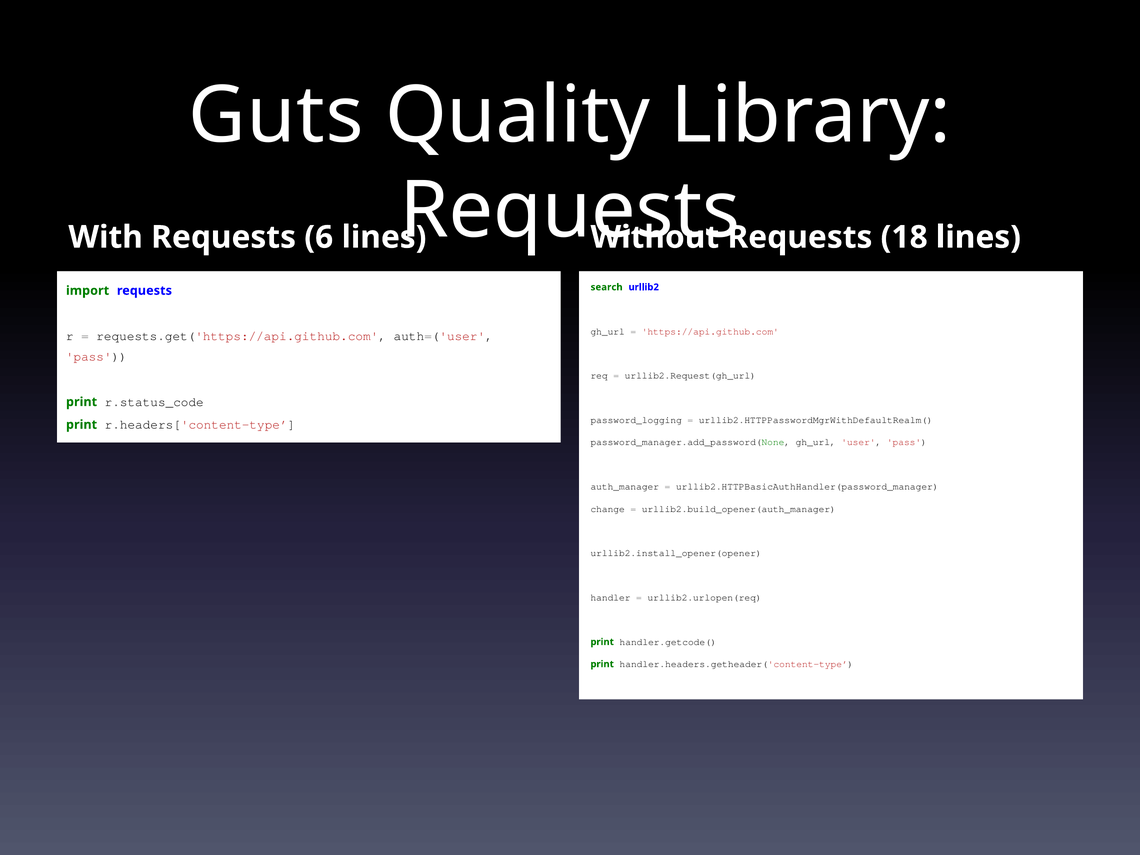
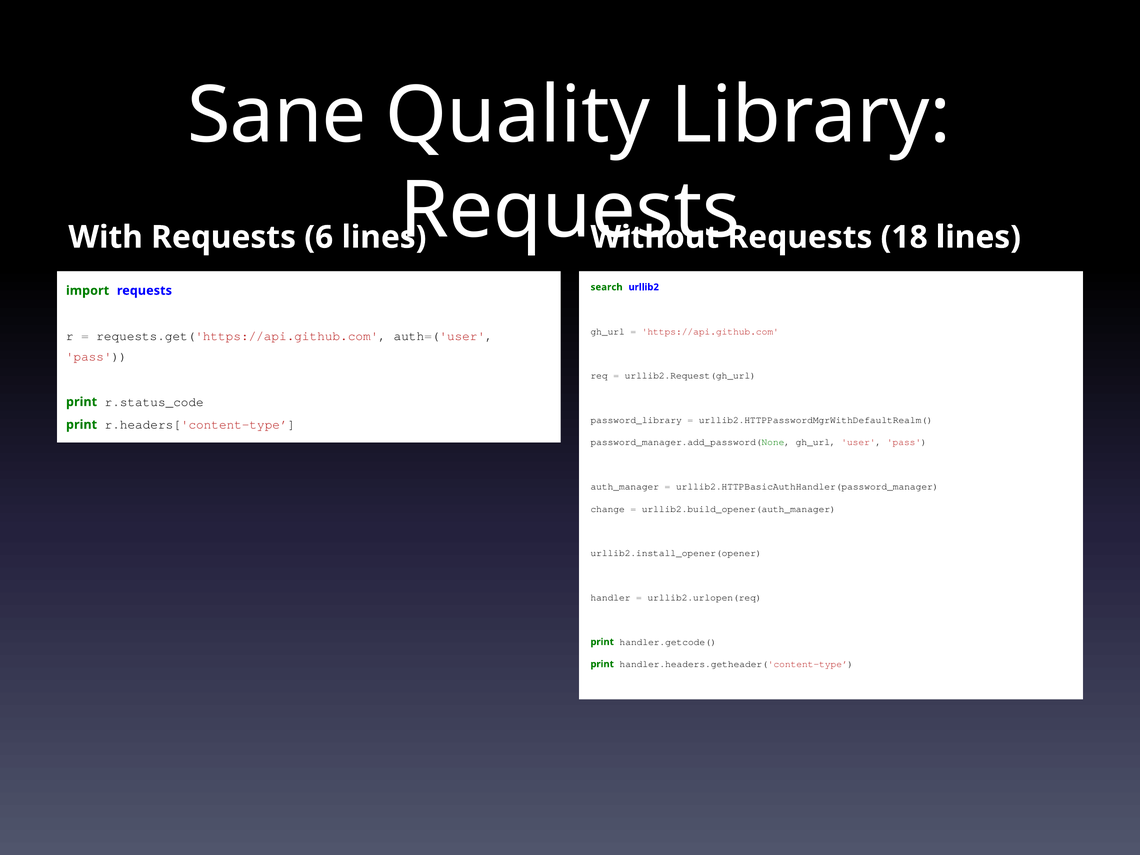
Guts: Guts -> Sane
password_logging: password_logging -> password_library
